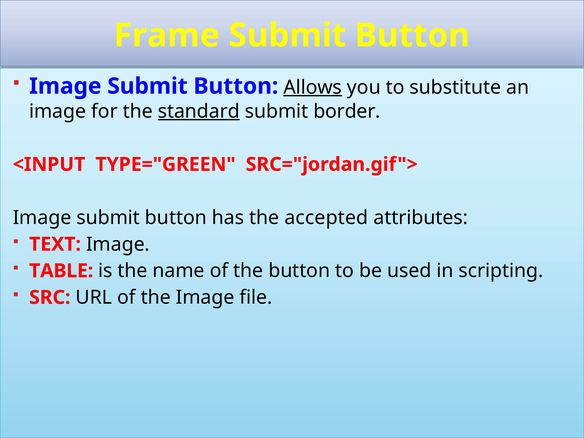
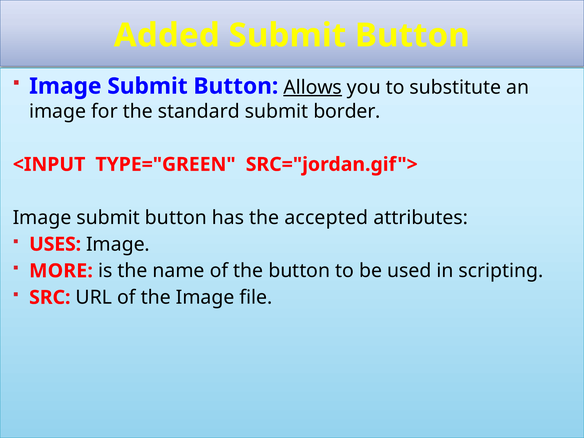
Frame: Frame -> Added
standard underline: present -> none
TEXT: TEXT -> USES
TABLE: TABLE -> MORE
